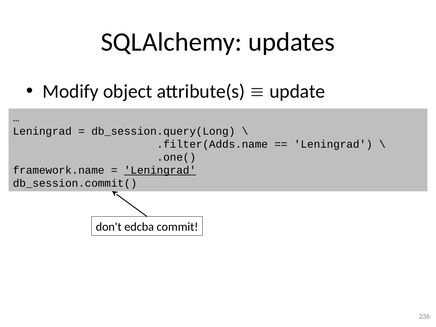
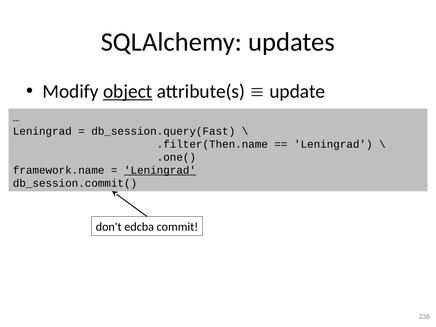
object underline: none -> present
db_session.query(Long: db_session.query(Long -> db_session.query(Fast
.filter(Adds.name: .filter(Adds.name -> .filter(Then.name
